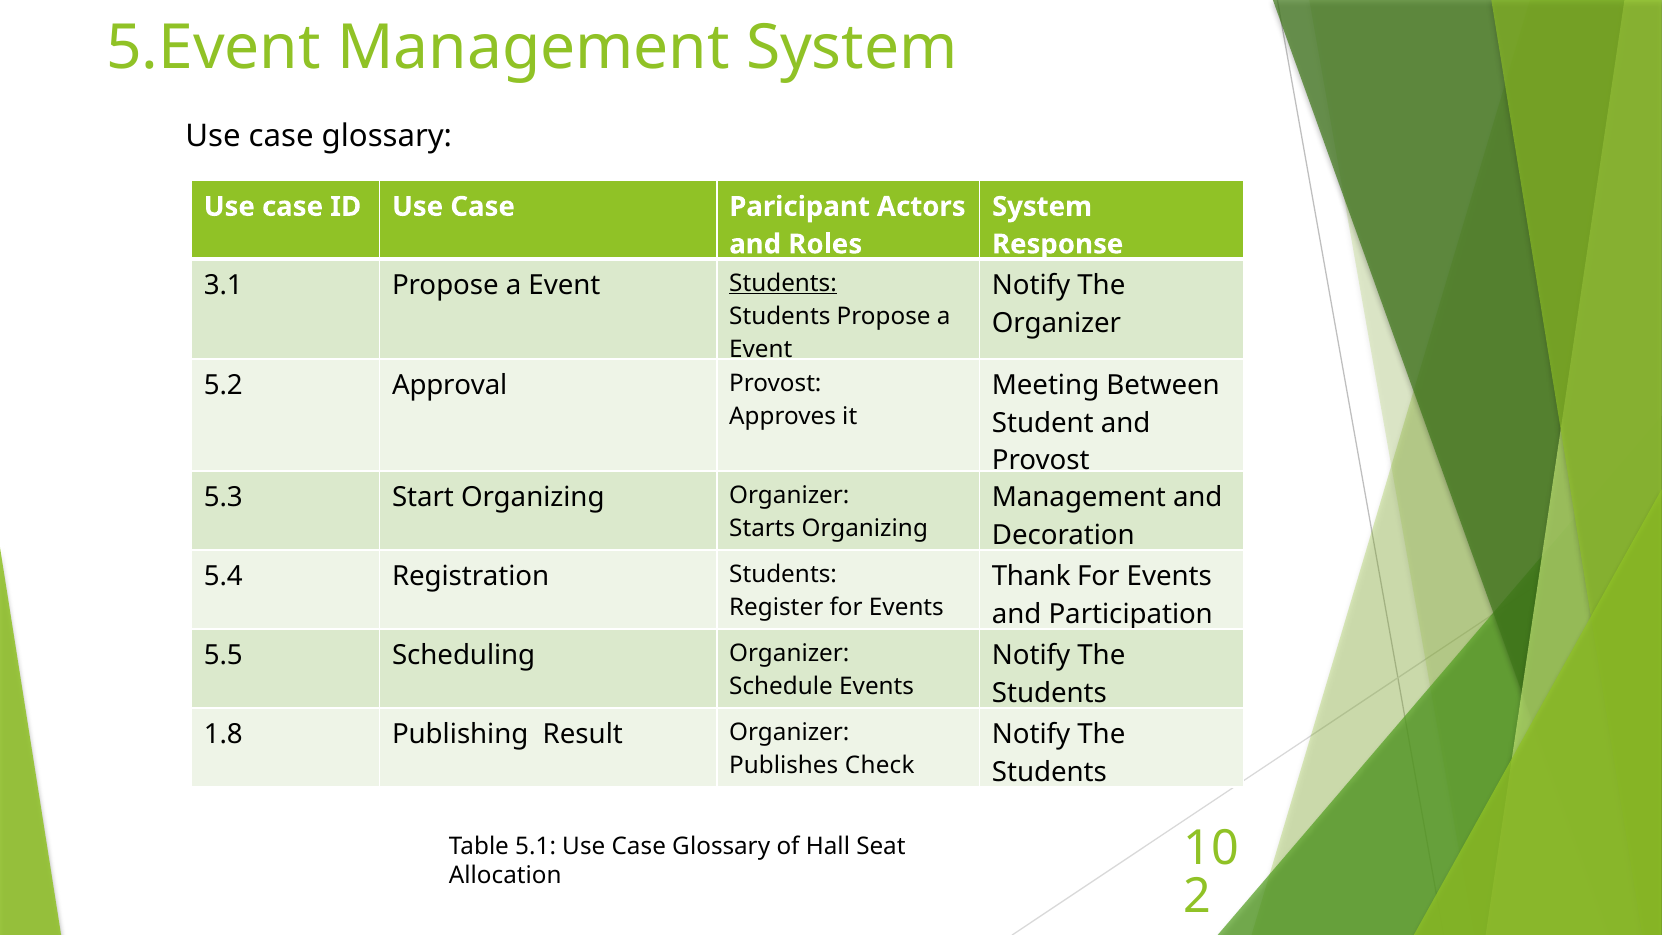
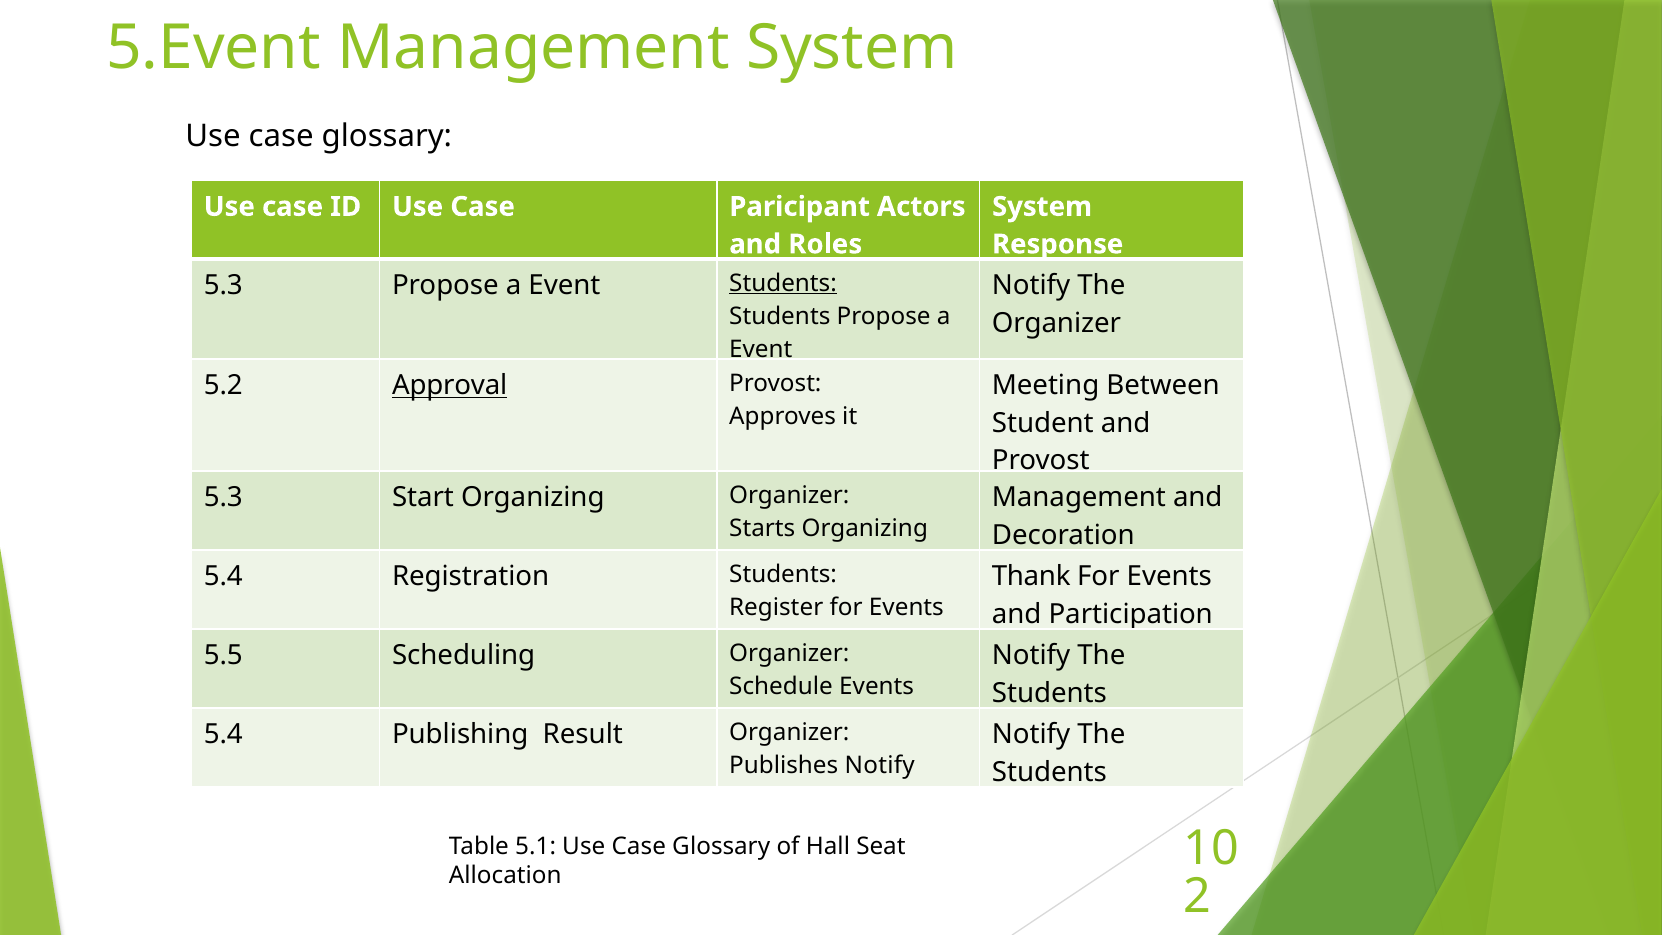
3.1 at (223, 286): 3.1 -> 5.3
Approval underline: none -> present
1.8 at (223, 734): 1.8 -> 5.4
Publishes Check: Check -> Notify
